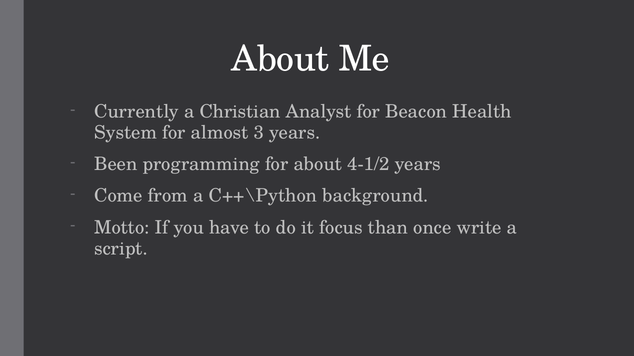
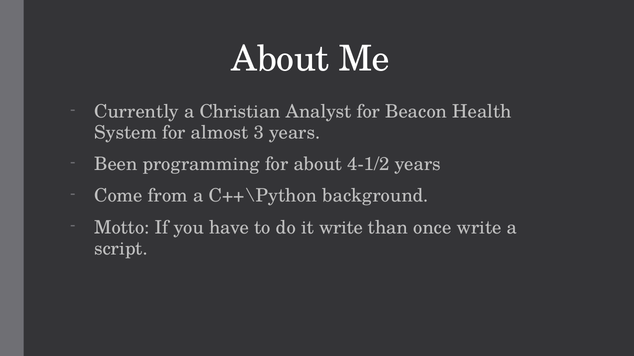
it focus: focus -> write
